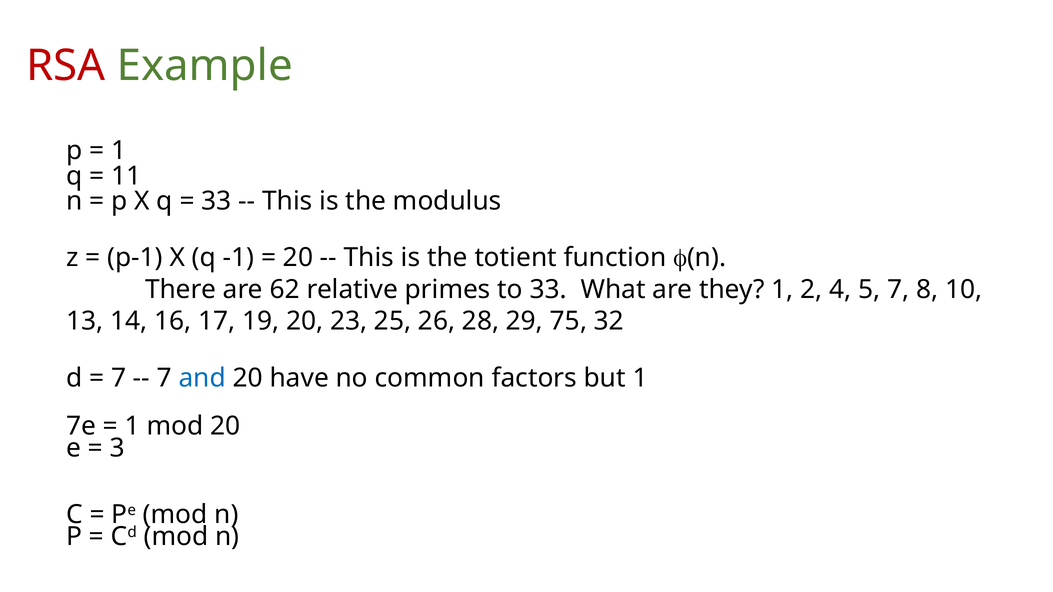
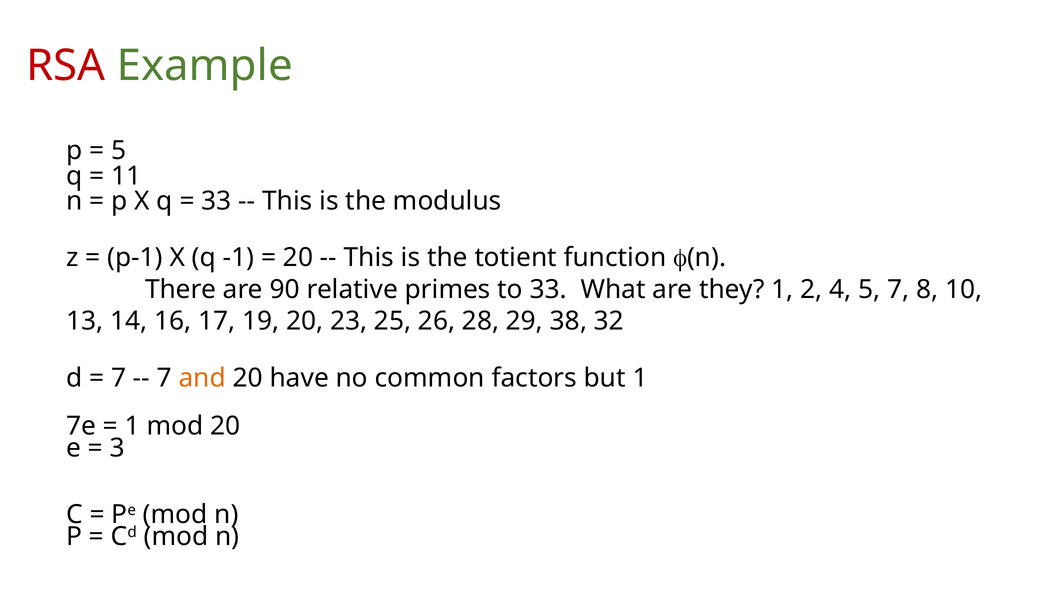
1 at (119, 151): 1 -> 5
62: 62 -> 90
75: 75 -> 38
and colour: blue -> orange
